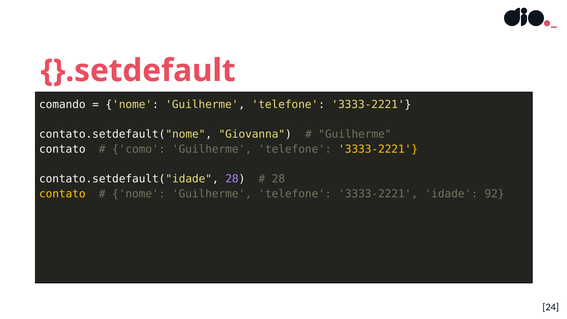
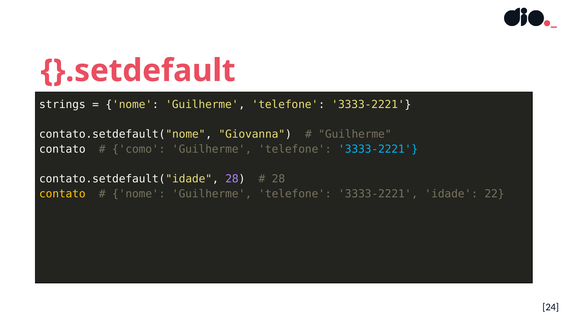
comando: comando -> strings
3333-2221 at (378, 149) colour: yellow -> light blue
92: 92 -> 22
